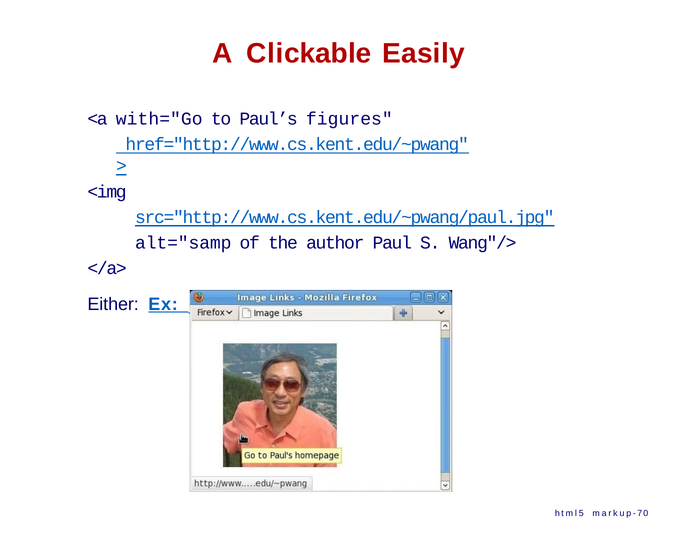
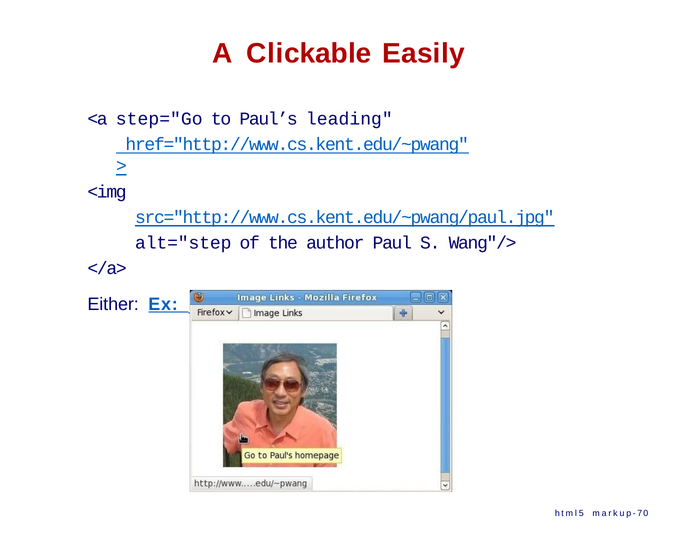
with="Go: with="Go -> step="Go
figures: figures -> leading
alt="samp: alt="samp -> alt="step
